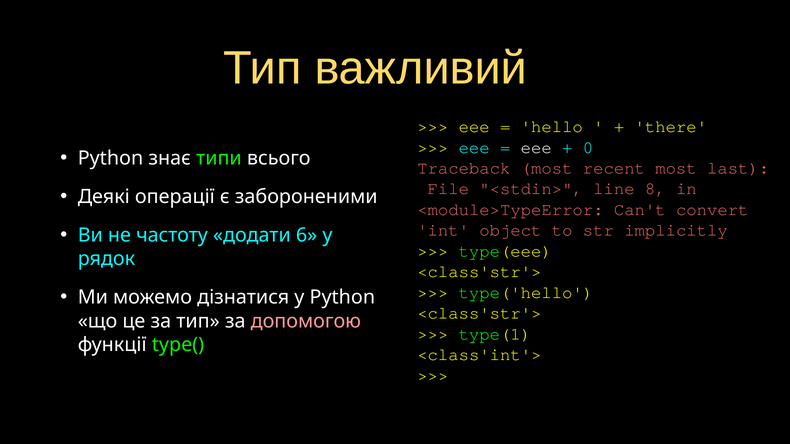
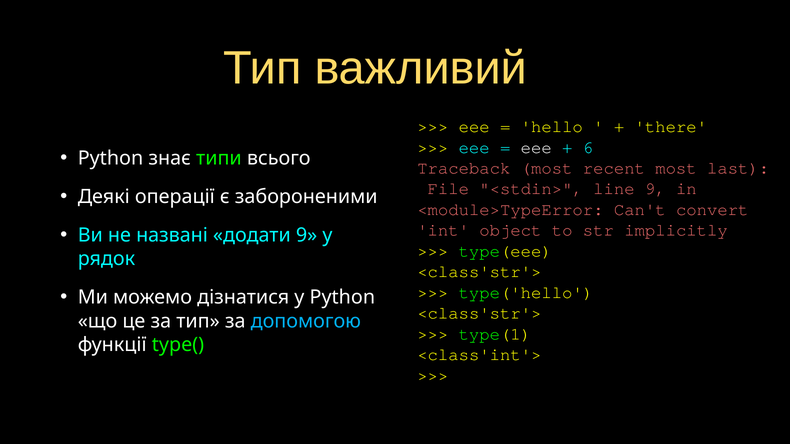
0: 0 -> 6
line 8: 8 -> 9
частоту: частоту -> названі
додати 6: 6 -> 9
допомогою colour: pink -> light blue
